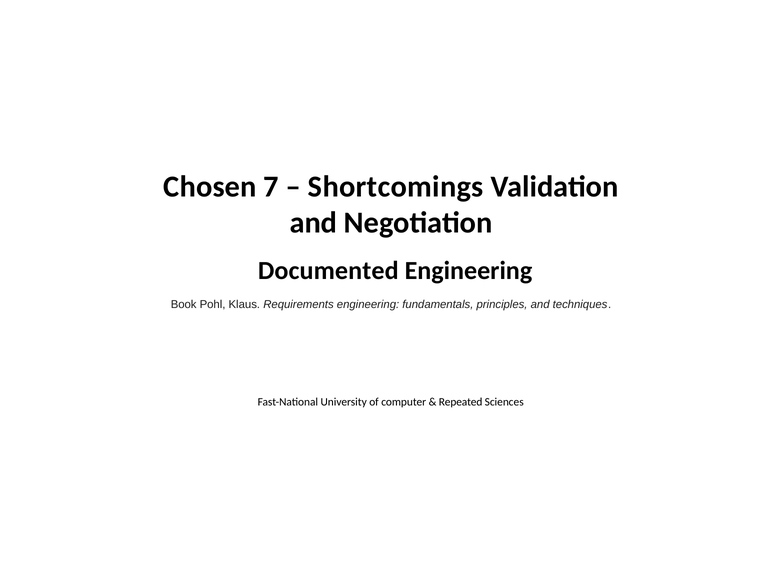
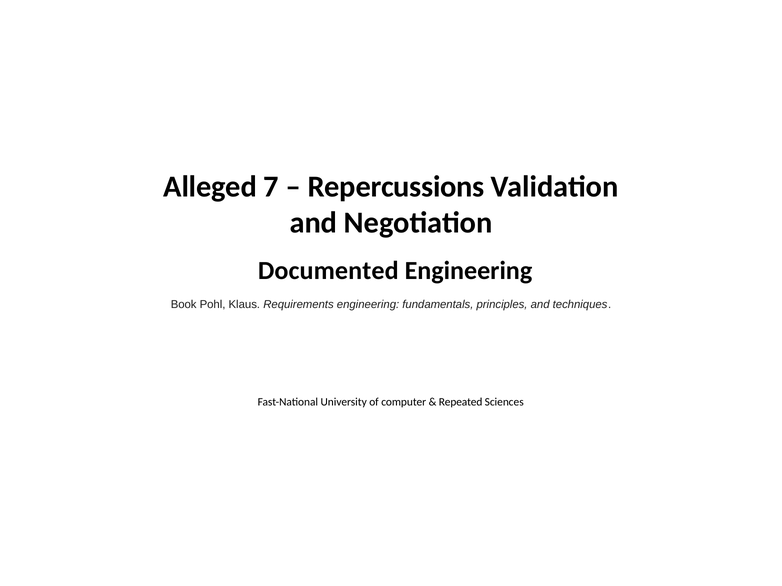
Chosen: Chosen -> Alleged
Shortcomings: Shortcomings -> Repercussions
